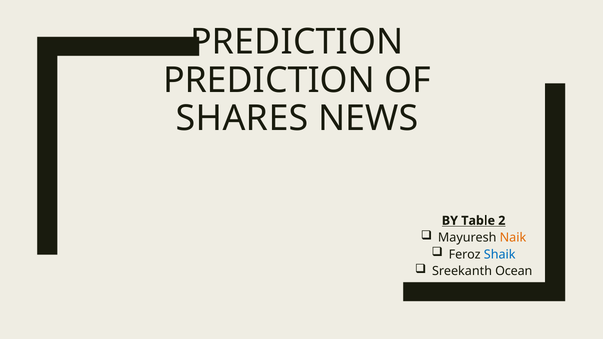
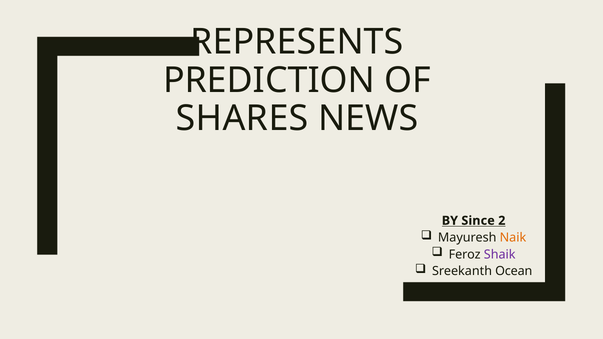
PREDICTION at (297, 42): PREDICTION -> REPRESENTS
Table: Table -> Since
Shaik colour: blue -> purple
